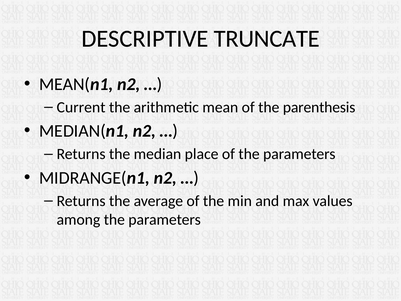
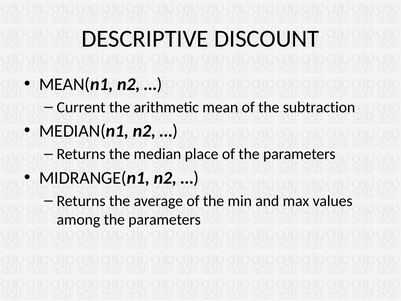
TRUNCATE: TRUNCATE -> DISCOUNT
parenthesis: parenthesis -> subtraction
